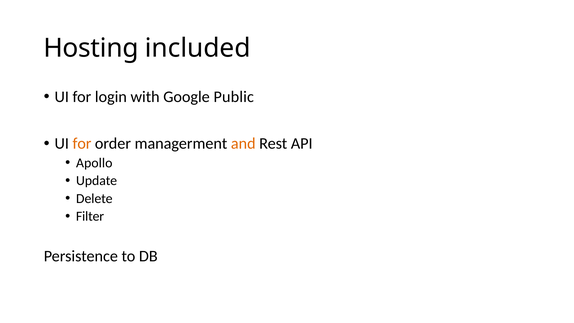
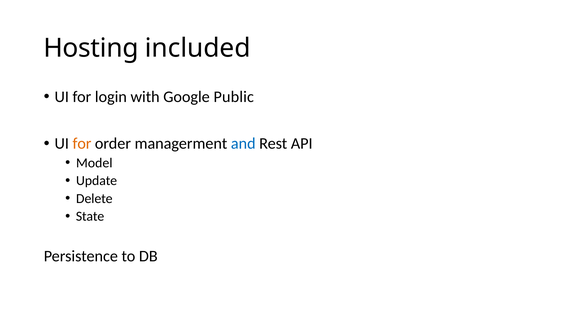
and colour: orange -> blue
Apollo: Apollo -> Model
Filter: Filter -> State
